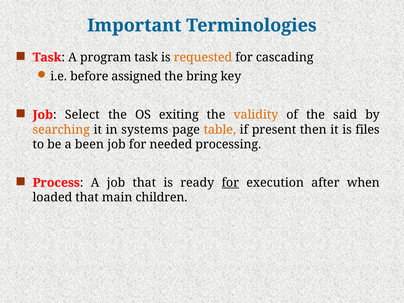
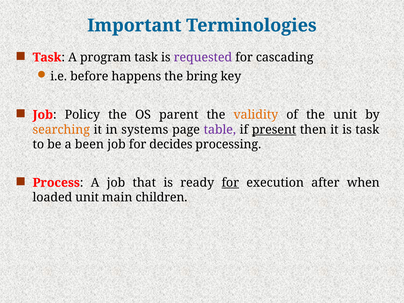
requested colour: orange -> purple
assigned: assigned -> happens
Select: Select -> Policy
exiting: exiting -> parent
the said: said -> unit
table colour: orange -> purple
present underline: none -> present
is files: files -> task
needed: needed -> decides
loaded that: that -> unit
